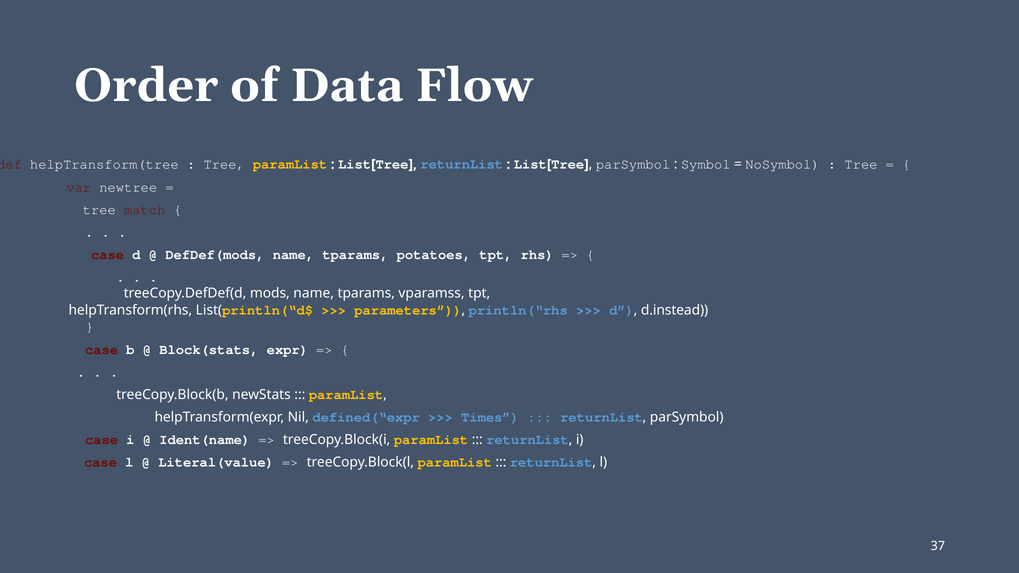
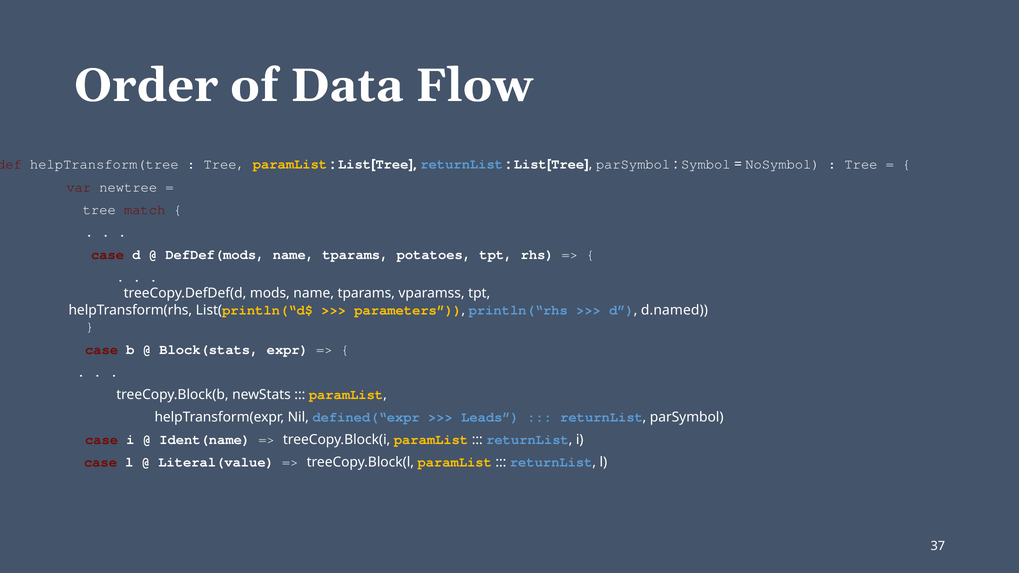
d.instead: d.instead -> d.named
Times: Times -> Leads
